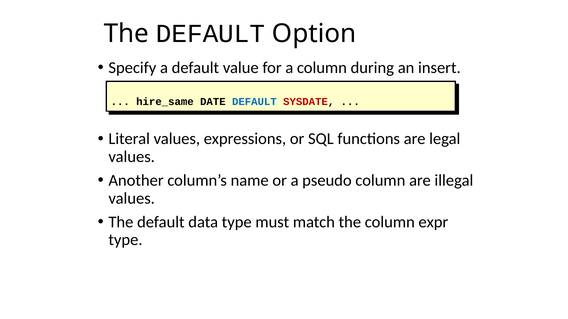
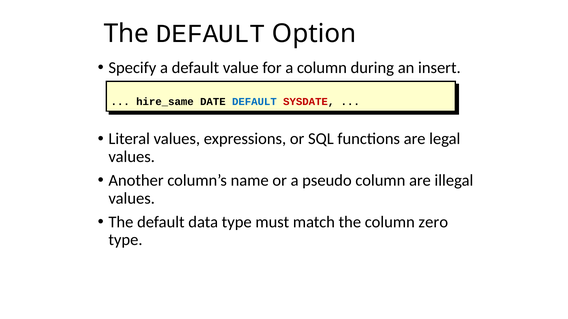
expr: expr -> zero
